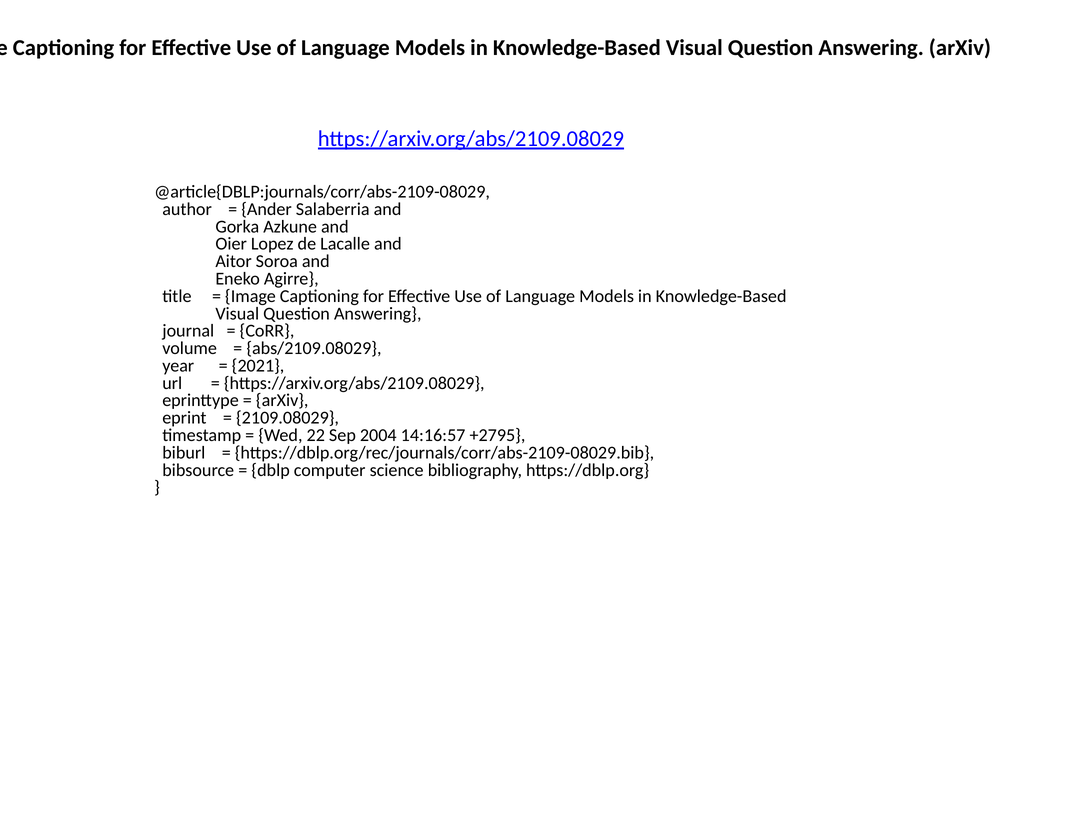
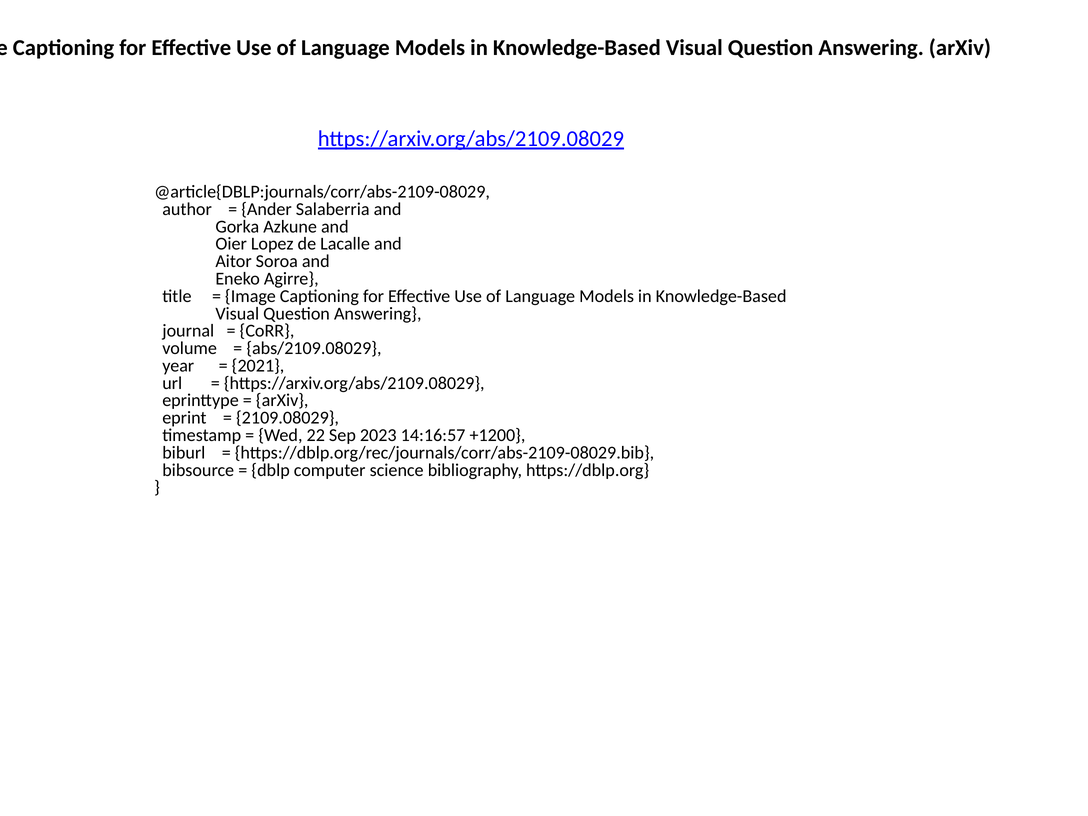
2004: 2004 -> 2023
+2795: +2795 -> +1200
